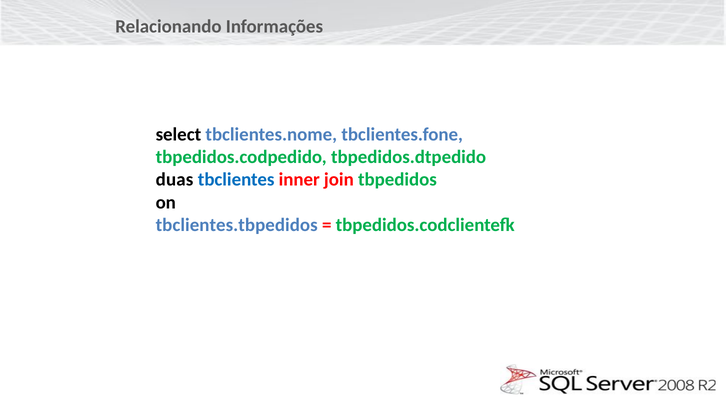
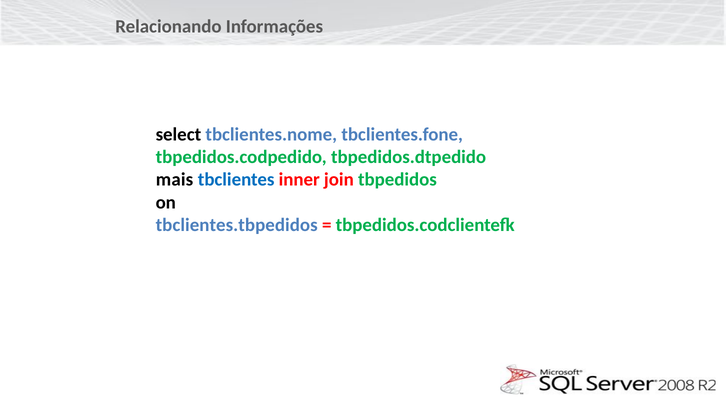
duas: duas -> mais
